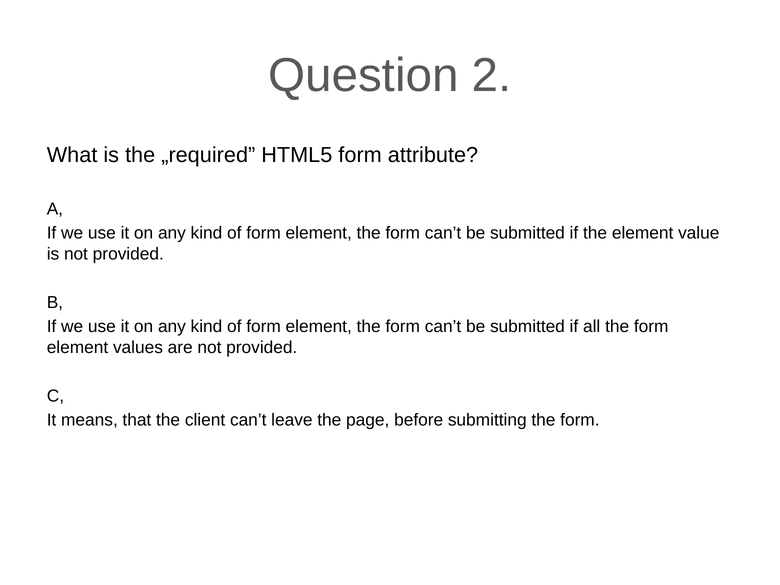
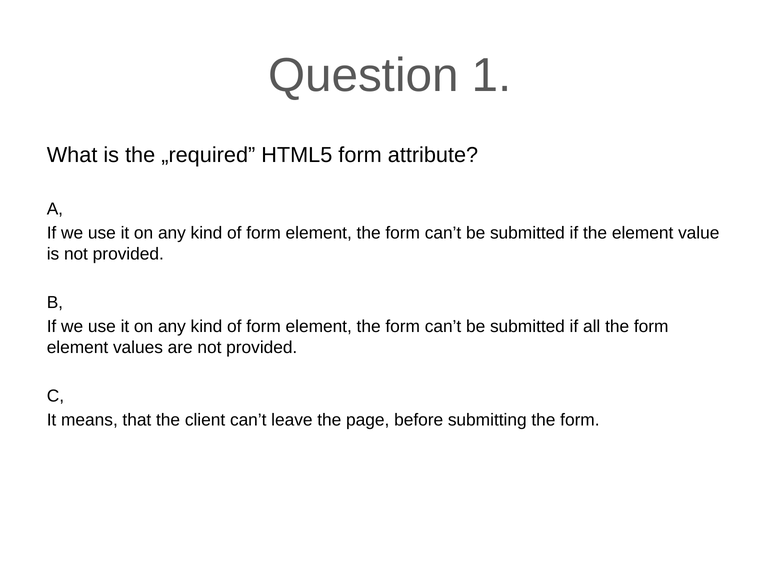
2: 2 -> 1
